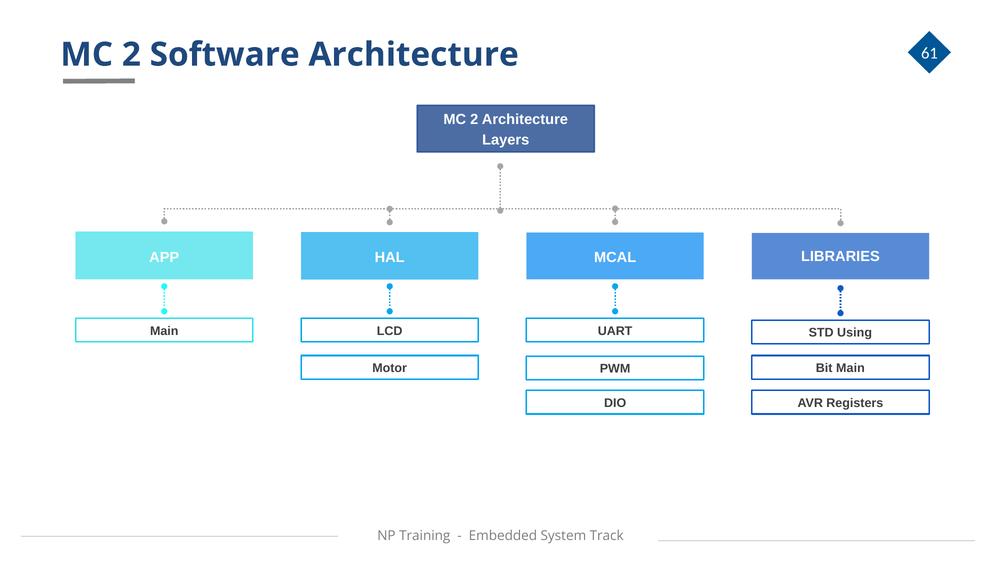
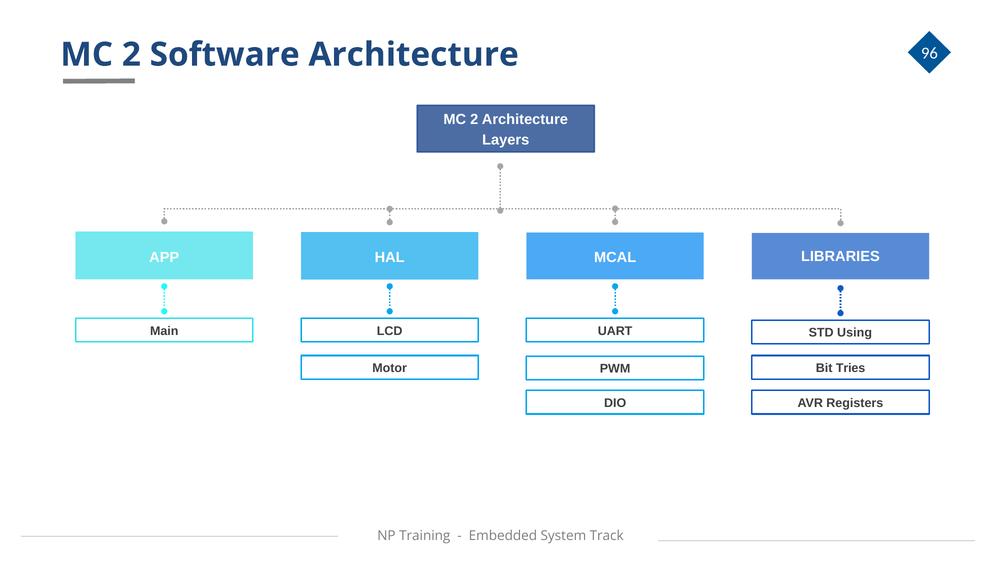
61: 61 -> 96
Bit Main: Main -> Tries
